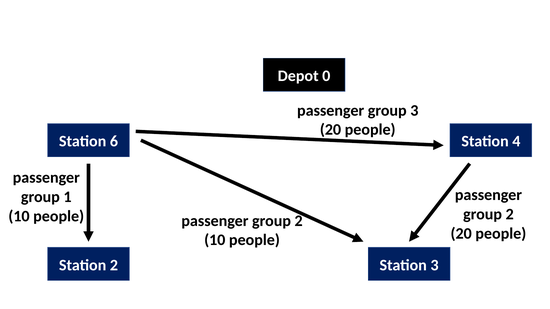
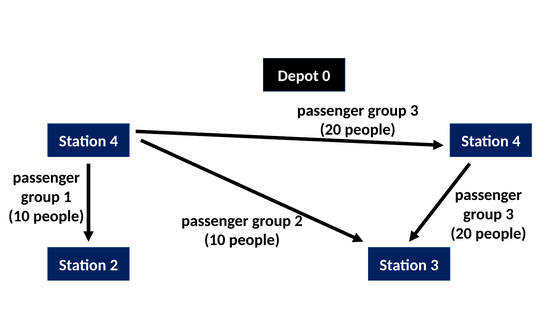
6 at (114, 142): 6 -> 4
2 at (510, 214): 2 -> 3
